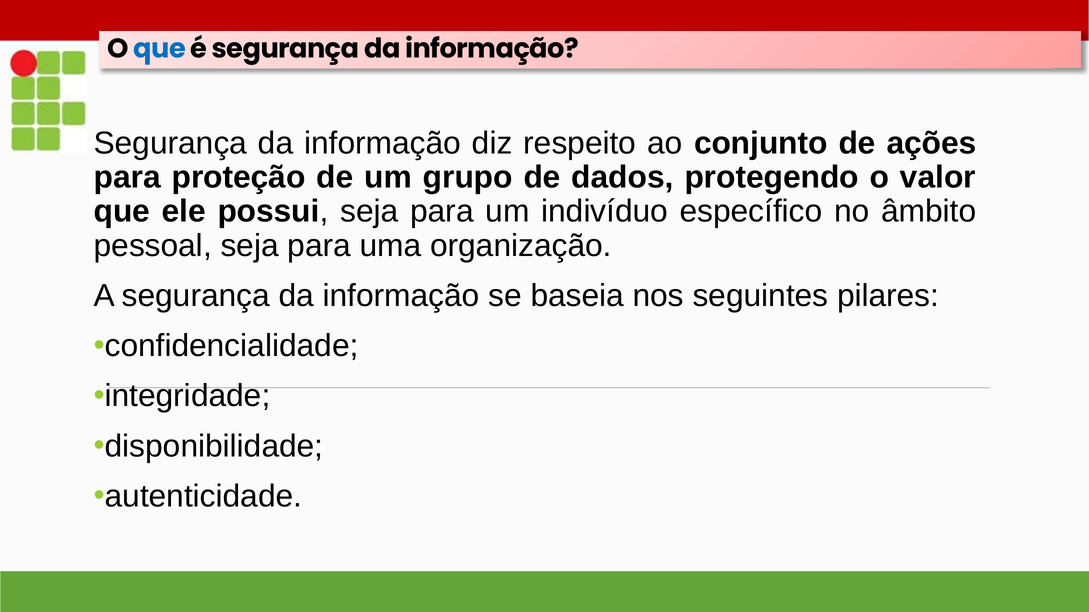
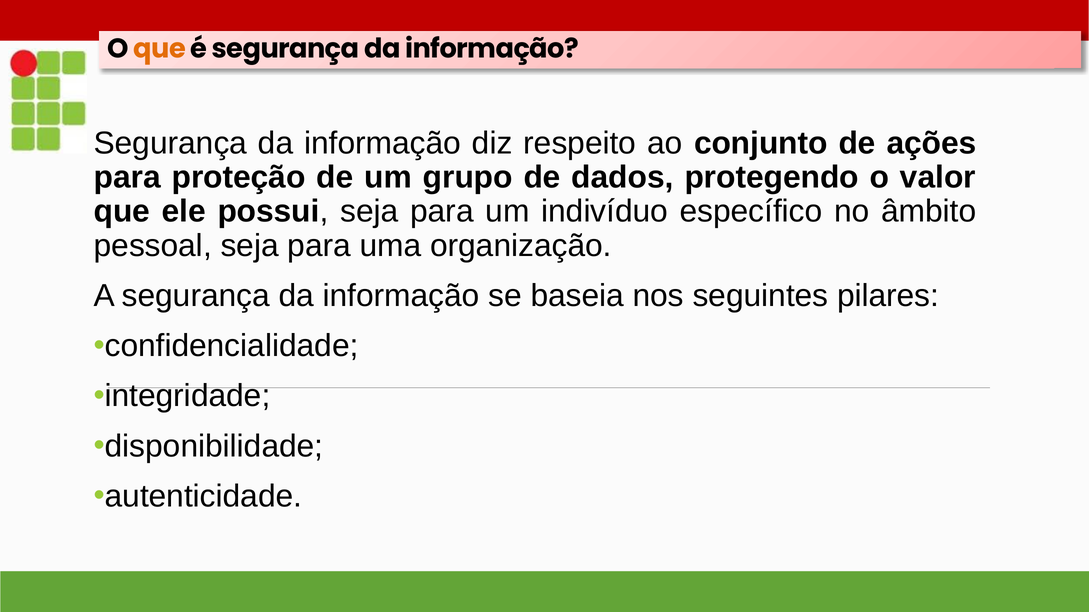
que at (160, 49) colour: blue -> orange
